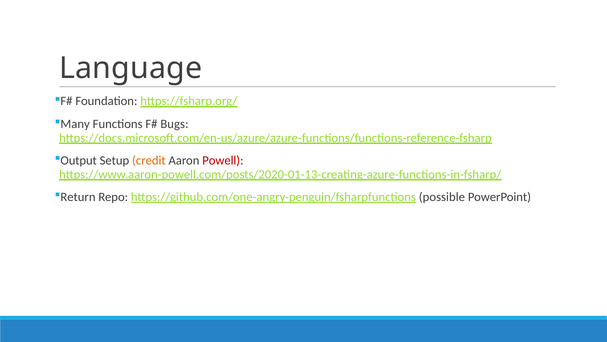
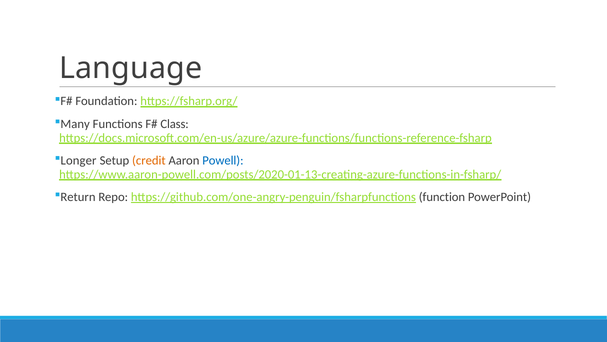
Bugs: Bugs -> Class
Output: Output -> Longer
Powell colour: red -> blue
possible: possible -> function
